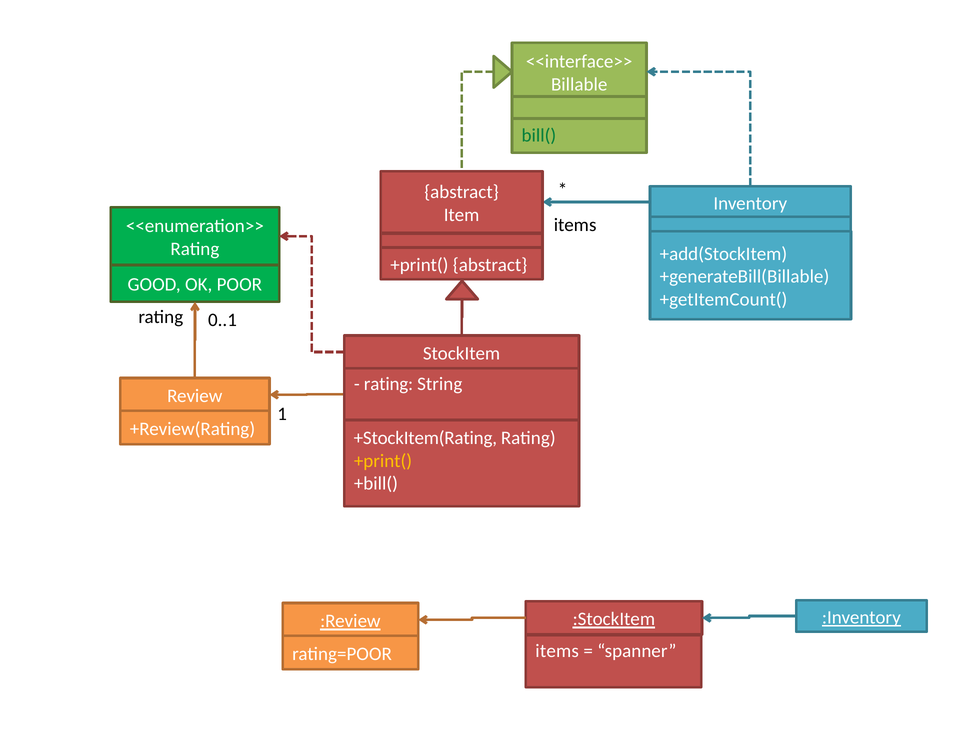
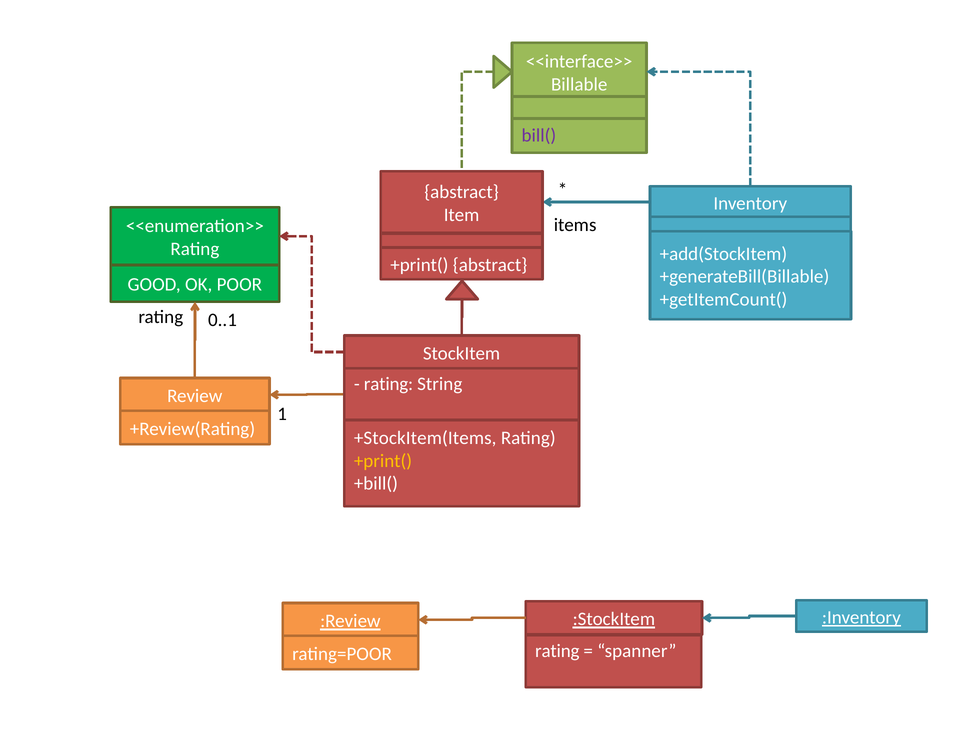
bill( colour: green -> purple
+StockItem(Rating: +StockItem(Rating -> +StockItem(Items
items at (557, 652): items -> rating
